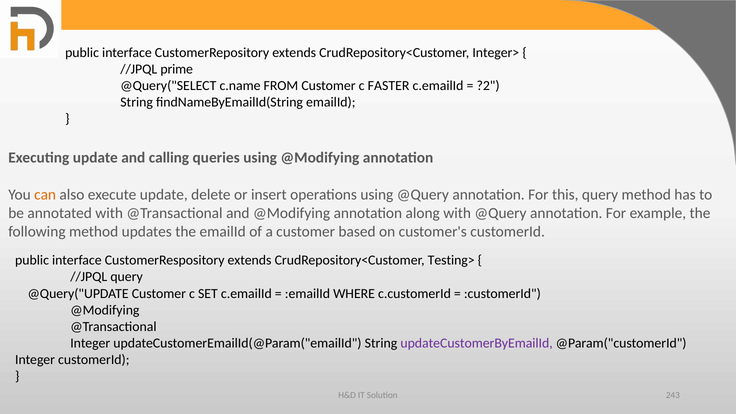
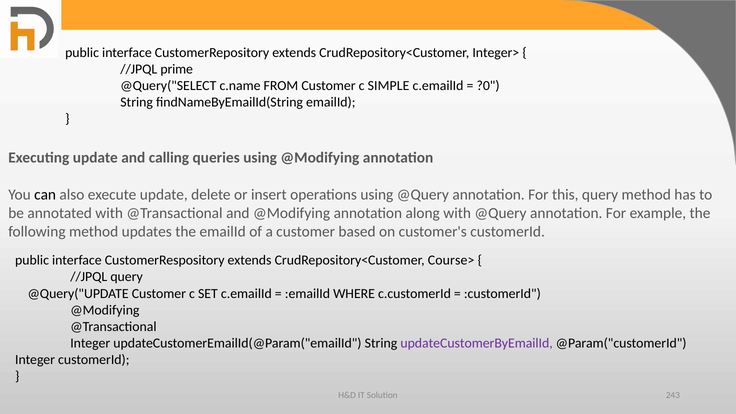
FASTER: FASTER -> SIMPLE
?2: ?2 -> ?0
can colour: orange -> black
Testing>: Testing> -> Course>
